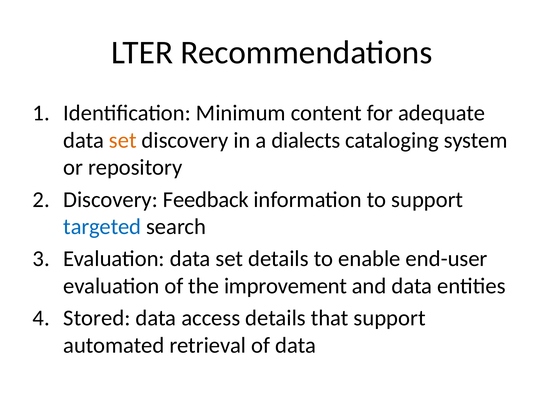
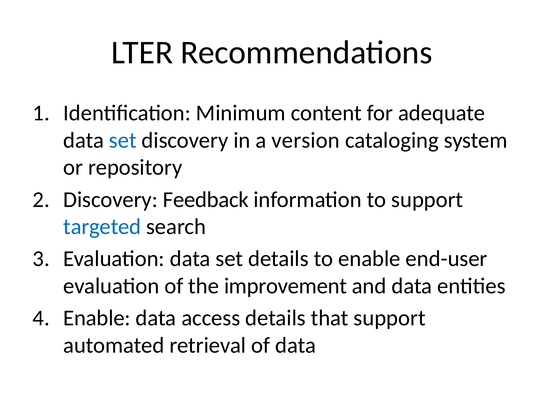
set at (123, 140) colour: orange -> blue
dialects: dialects -> version
Stored at (97, 318): Stored -> Enable
